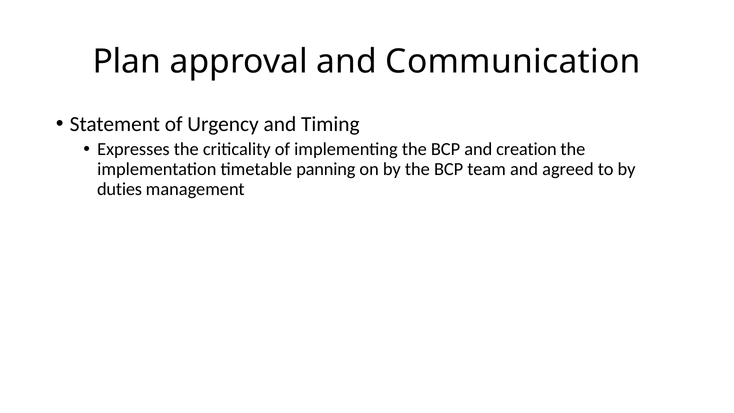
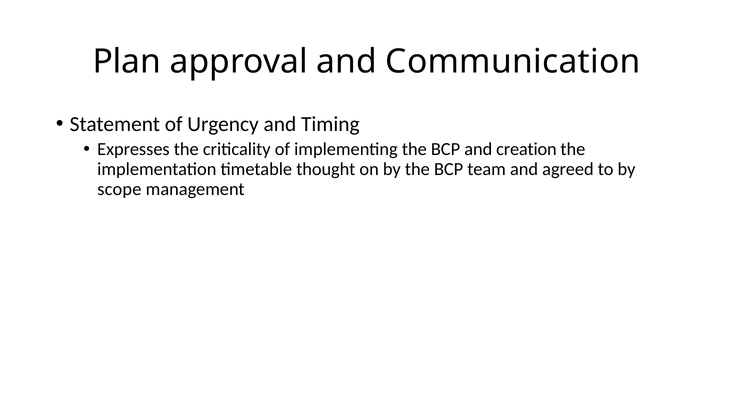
panning: panning -> thought
duties: duties -> scope
